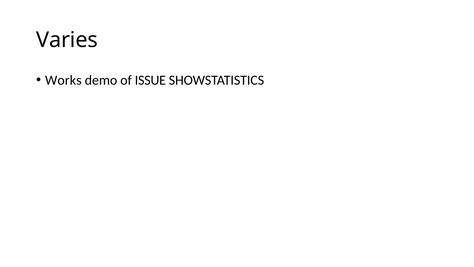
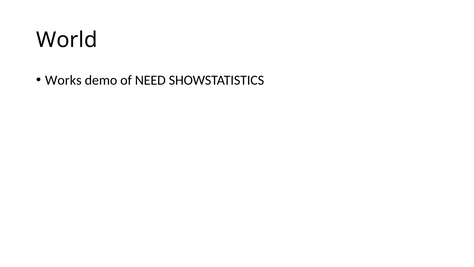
Varies: Varies -> World
ISSUE: ISSUE -> NEED
